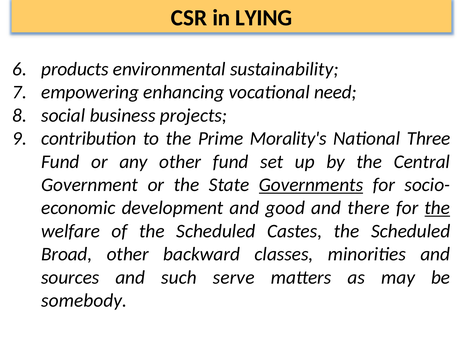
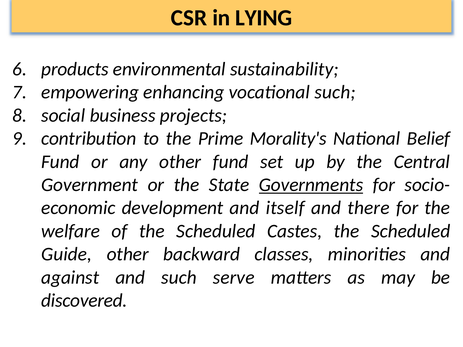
vocational need: need -> such
Three: Three -> Belief
good: good -> itself
the at (437, 208) underline: present -> none
Broad: Broad -> Guide
sources: sources -> against
somebody: somebody -> discovered
